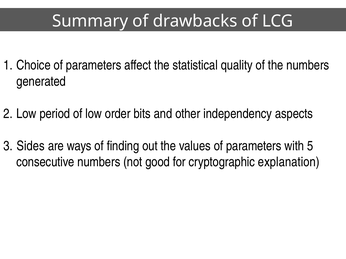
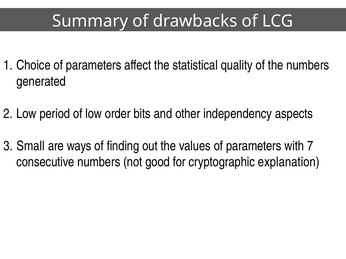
Sides: Sides -> Small
5: 5 -> 7
